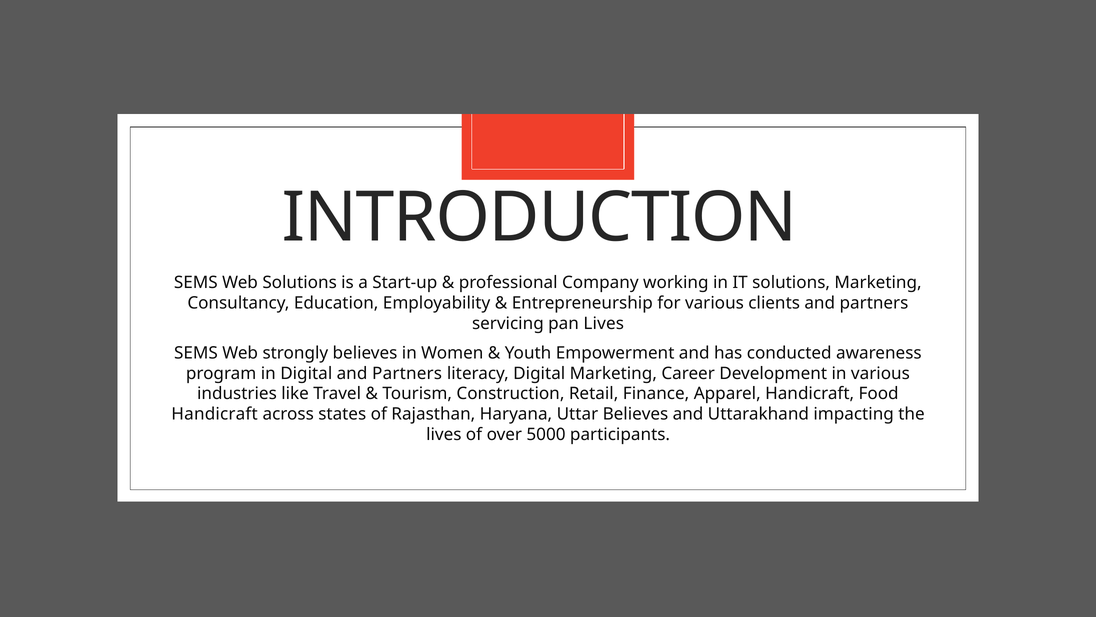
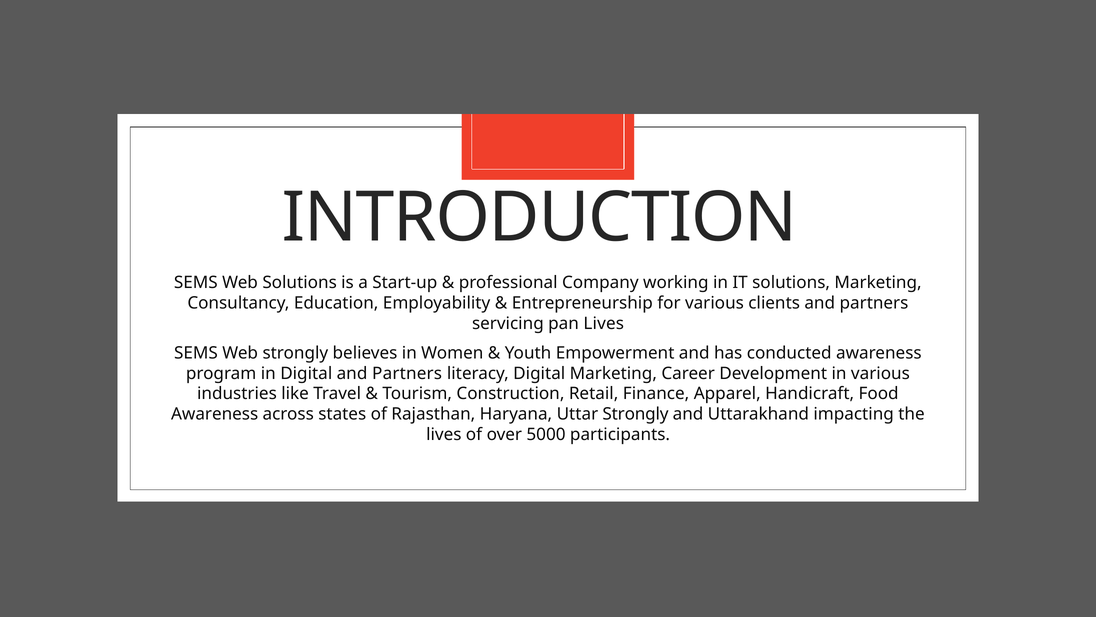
Handicraft at (215, 414): Handicraft -> Awareness
Uttar Believes: Believes -> Strongly
